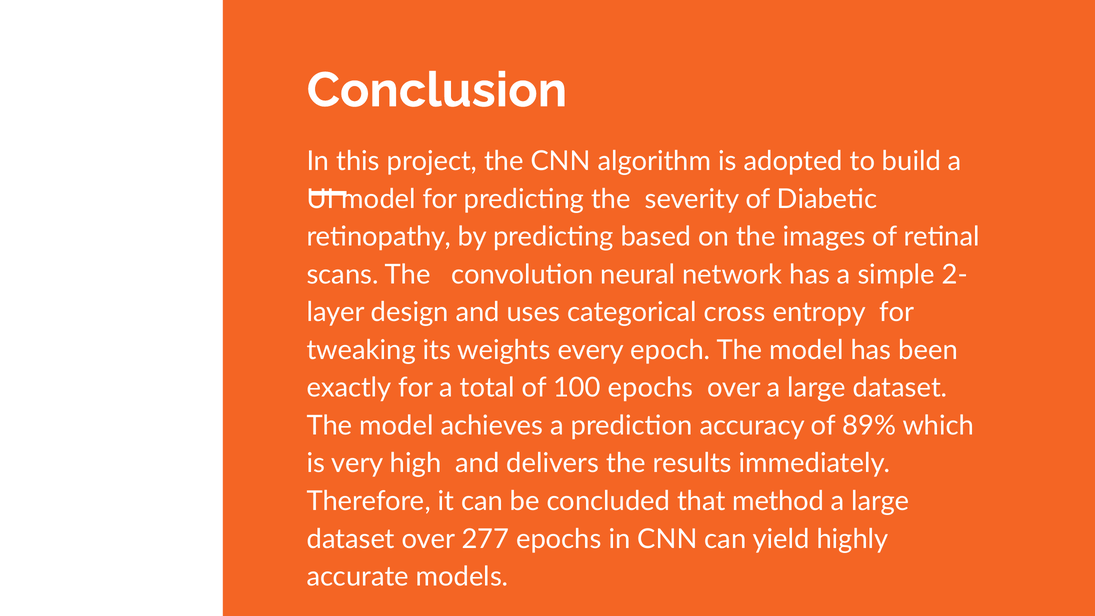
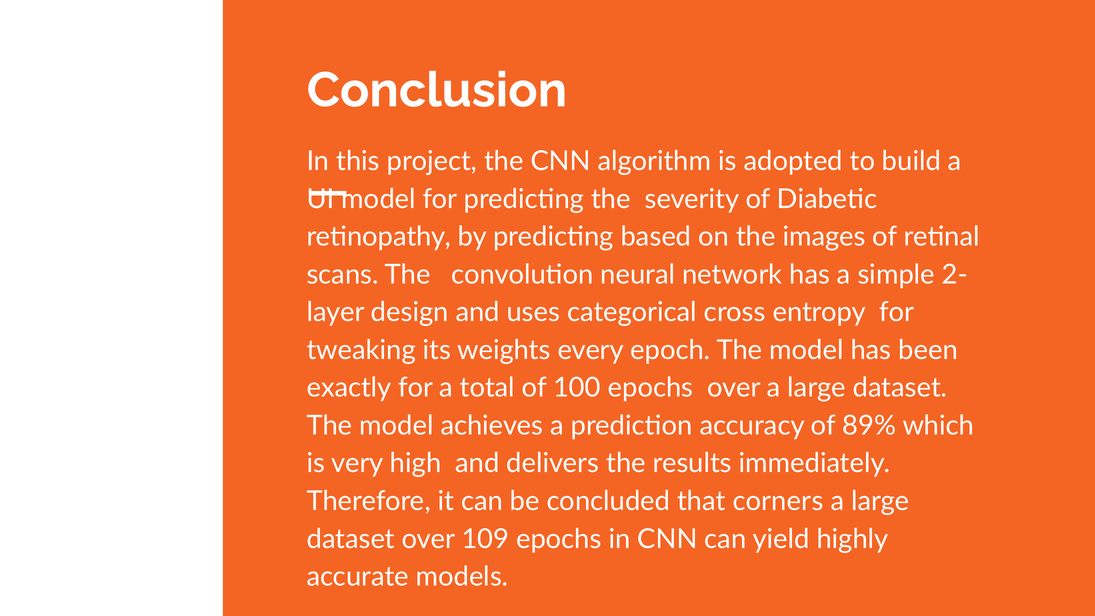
method: method -> corners
277: 277 -> 109
